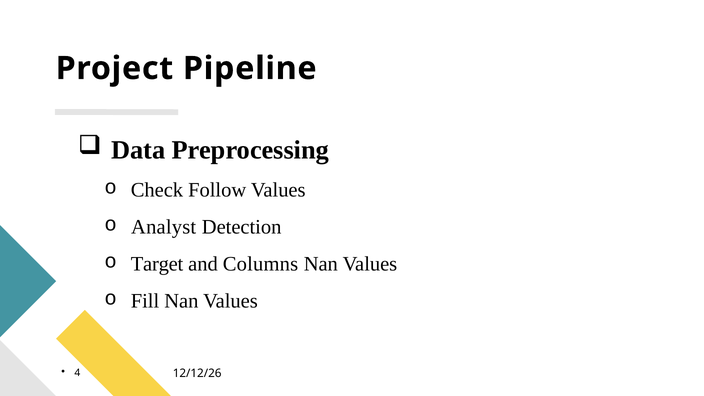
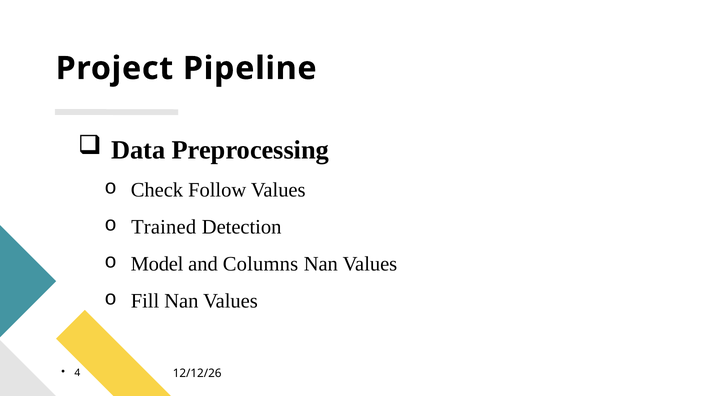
Analyst: Analyst -> Trained
Target: Target -> Model
